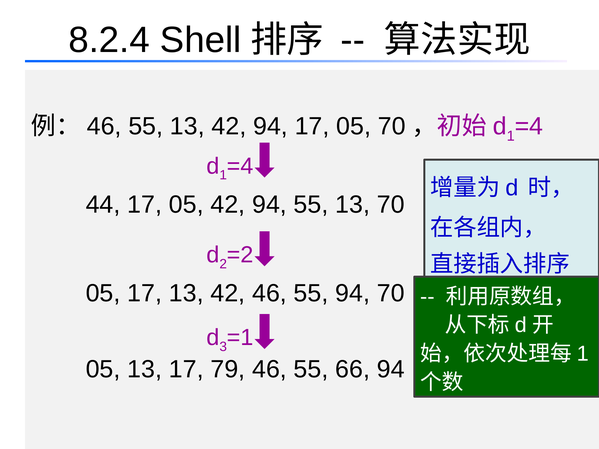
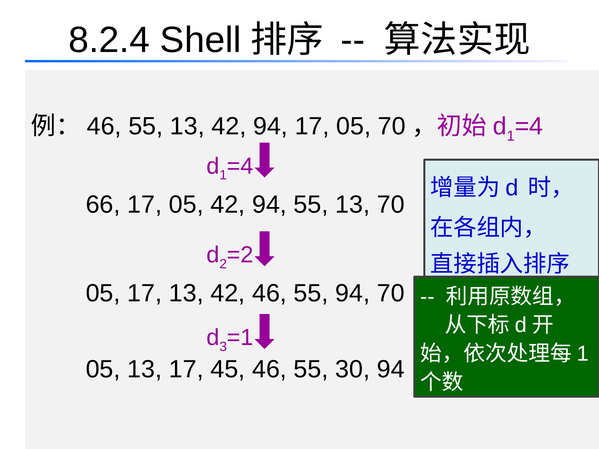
44: 44 -> 66
79: 79 -> 45
66: 66 -> 30
